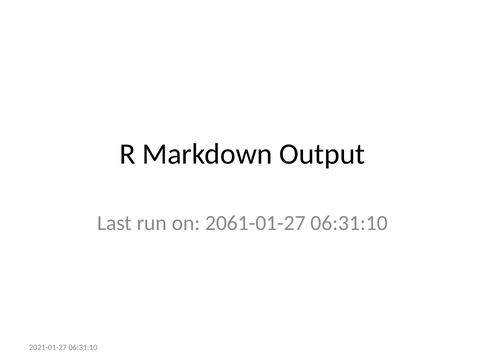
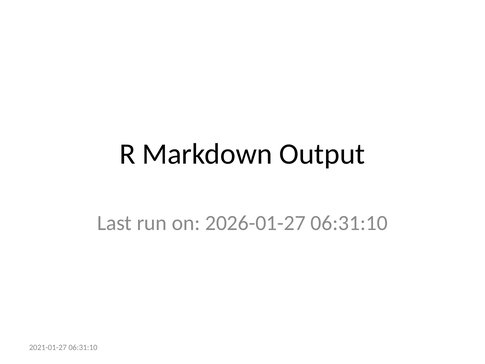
2061-01-27: 2061-01-27 -> 2026-01-27
